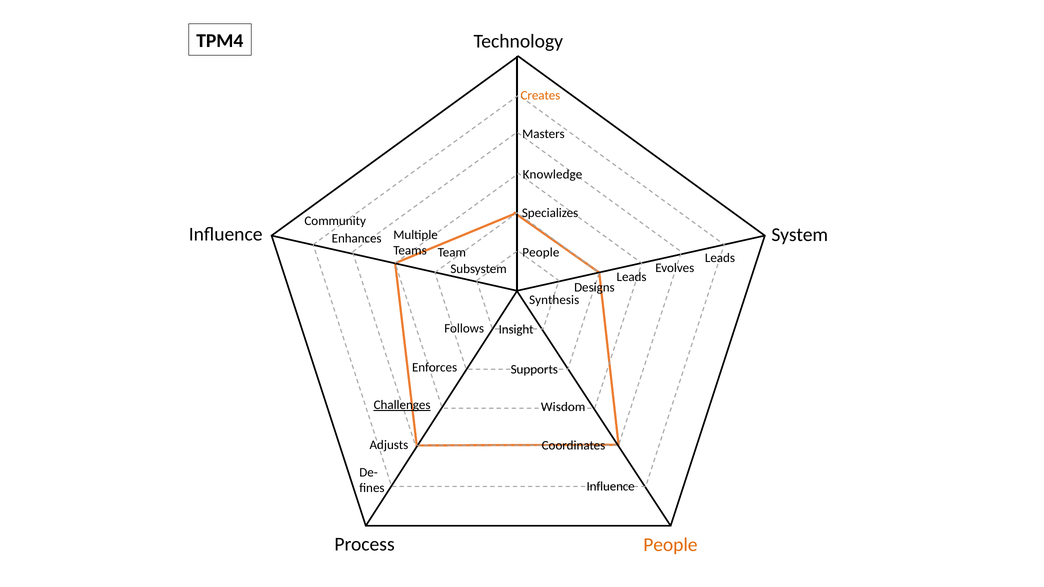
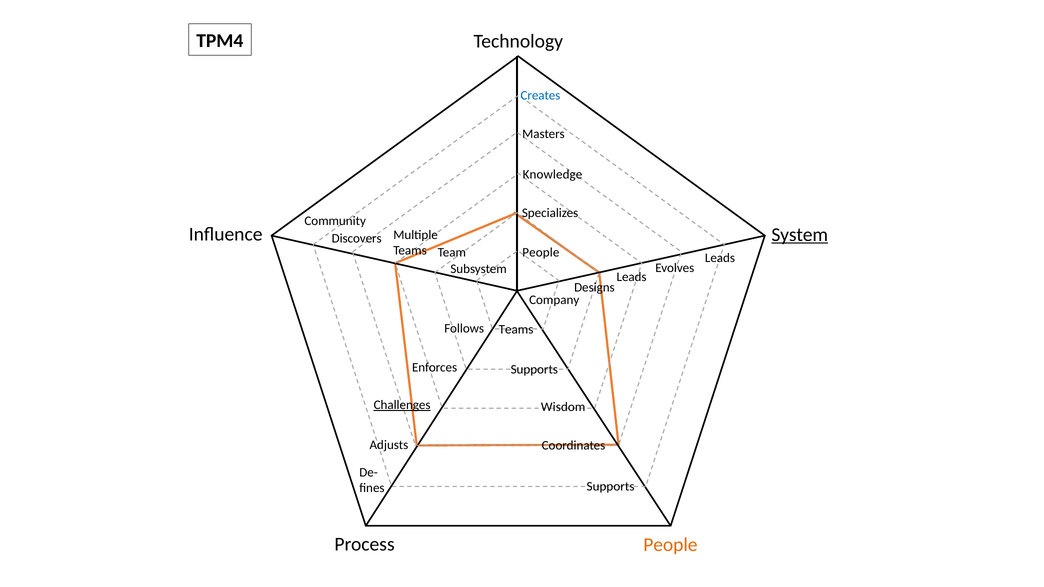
Creates colour: orange -> blue
System underline: none -> present
Enhances: Enhances -> Discovers
Synthesis: Synthesis -> Company
Insight at (516, 329): Insight -> Teams
Influence at (611, 487): Influence -> Supports
